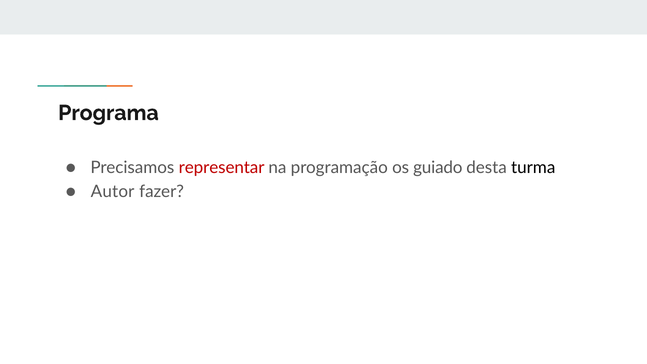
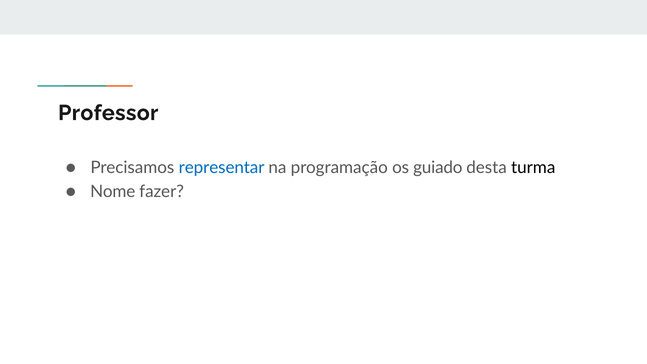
Programa: Programa -> Professor
representar colour: red -> blue
Autor: Autor -> Nome
